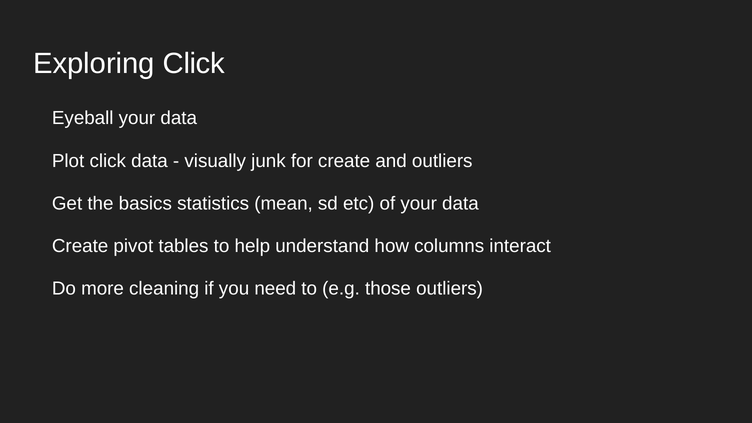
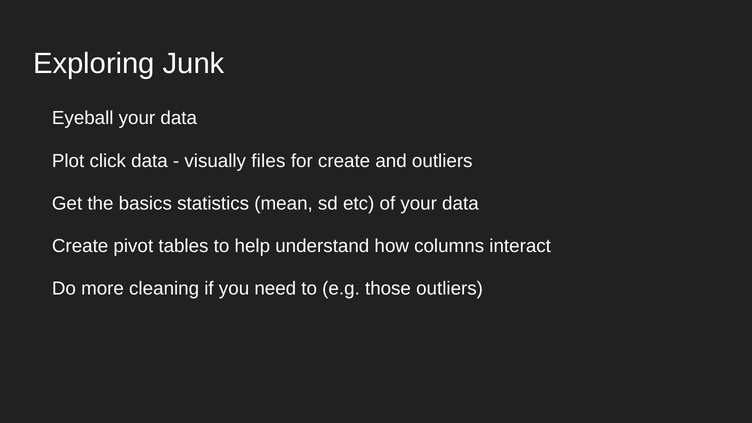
Exploring Click: Click -> Junk
junk: junk -> files
